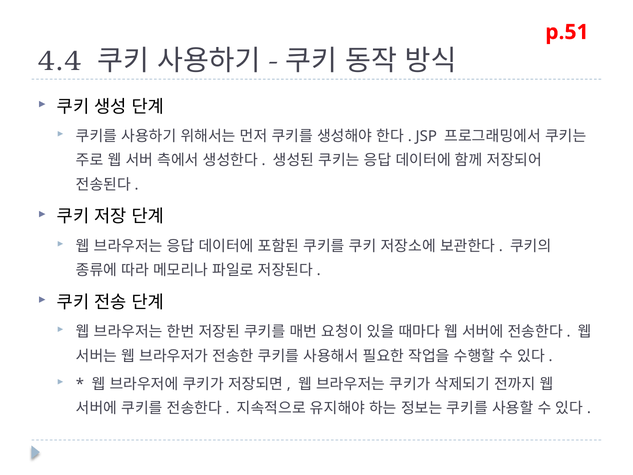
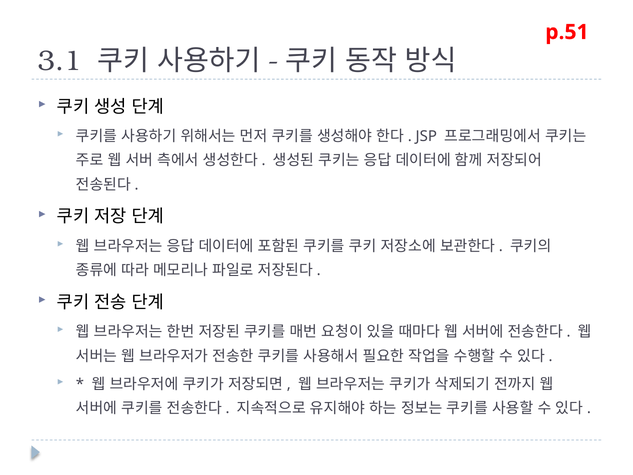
4.4: 4.4 -> 3.1
